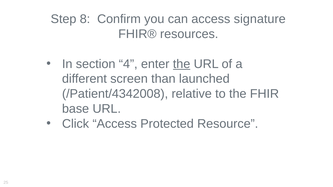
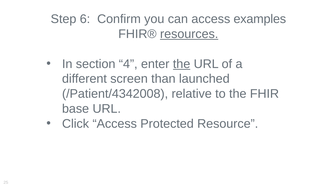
8: 8 -> 6
signature: signature -> examples
resources underline: none -> present
